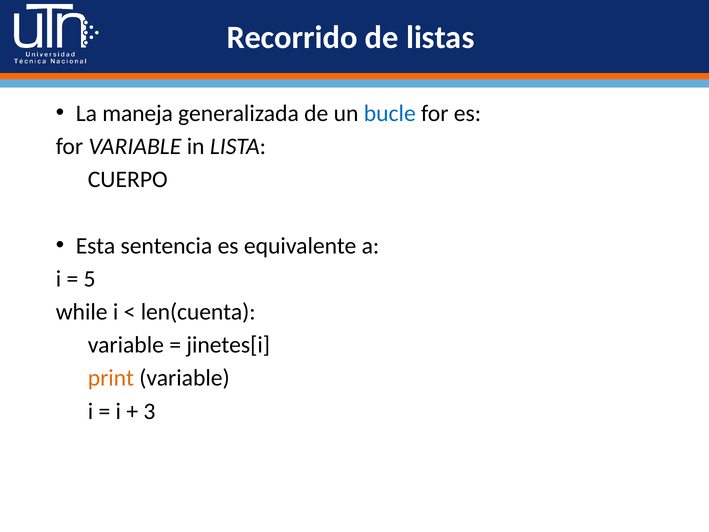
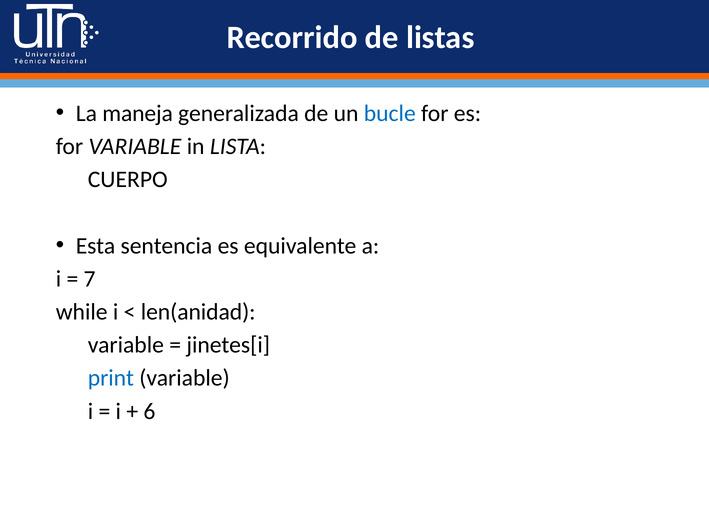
5: 5 -> 7
len(cuenta: len(cuenta -> len(anidad
print colour: orange -> blue
3: 3 -> 6
